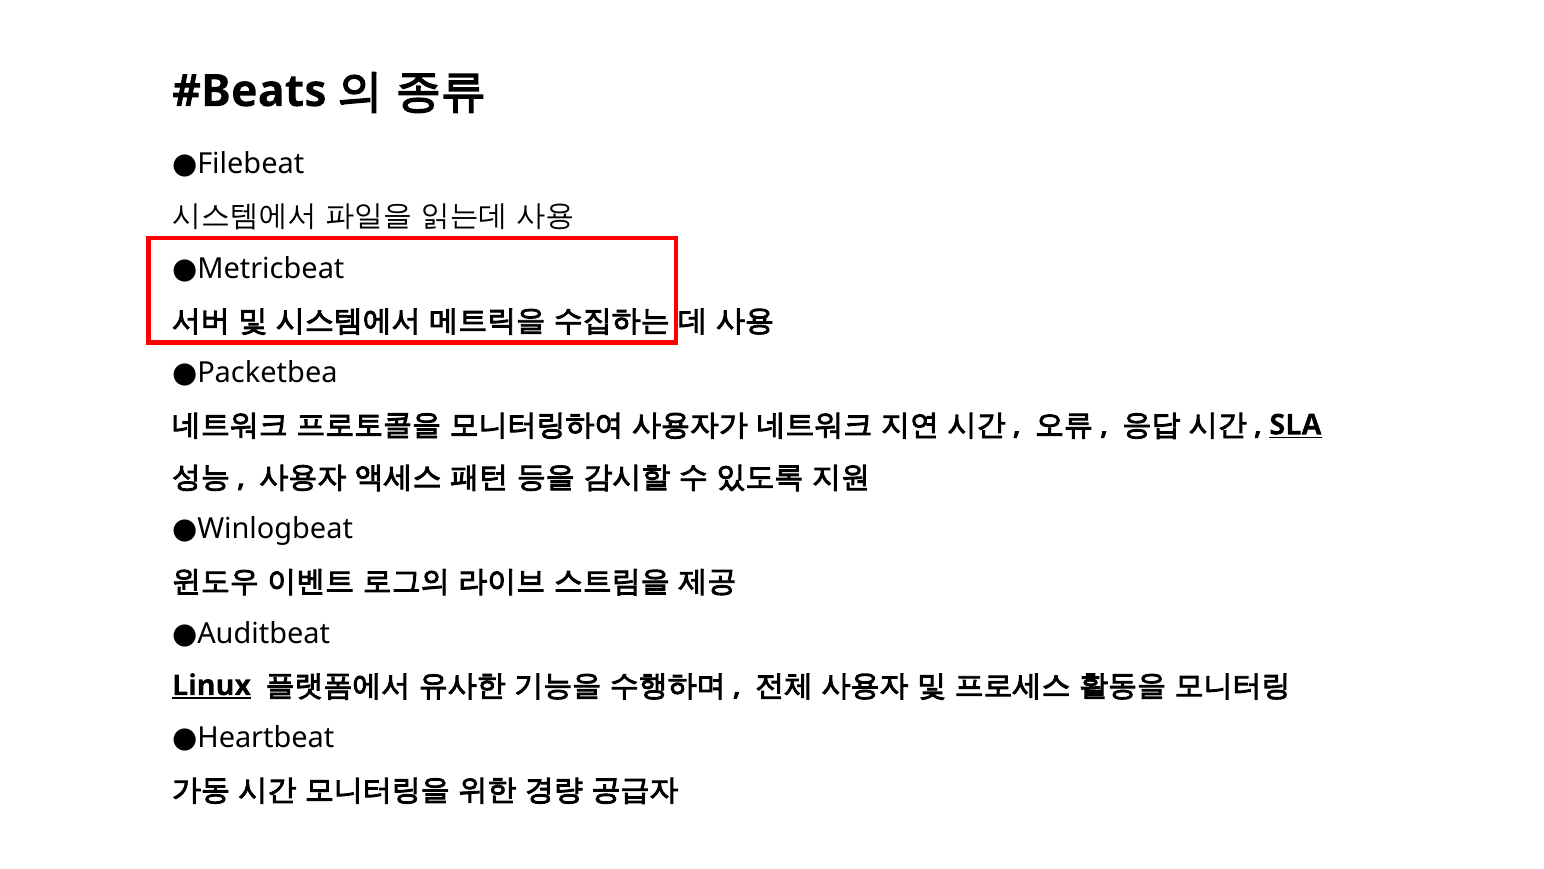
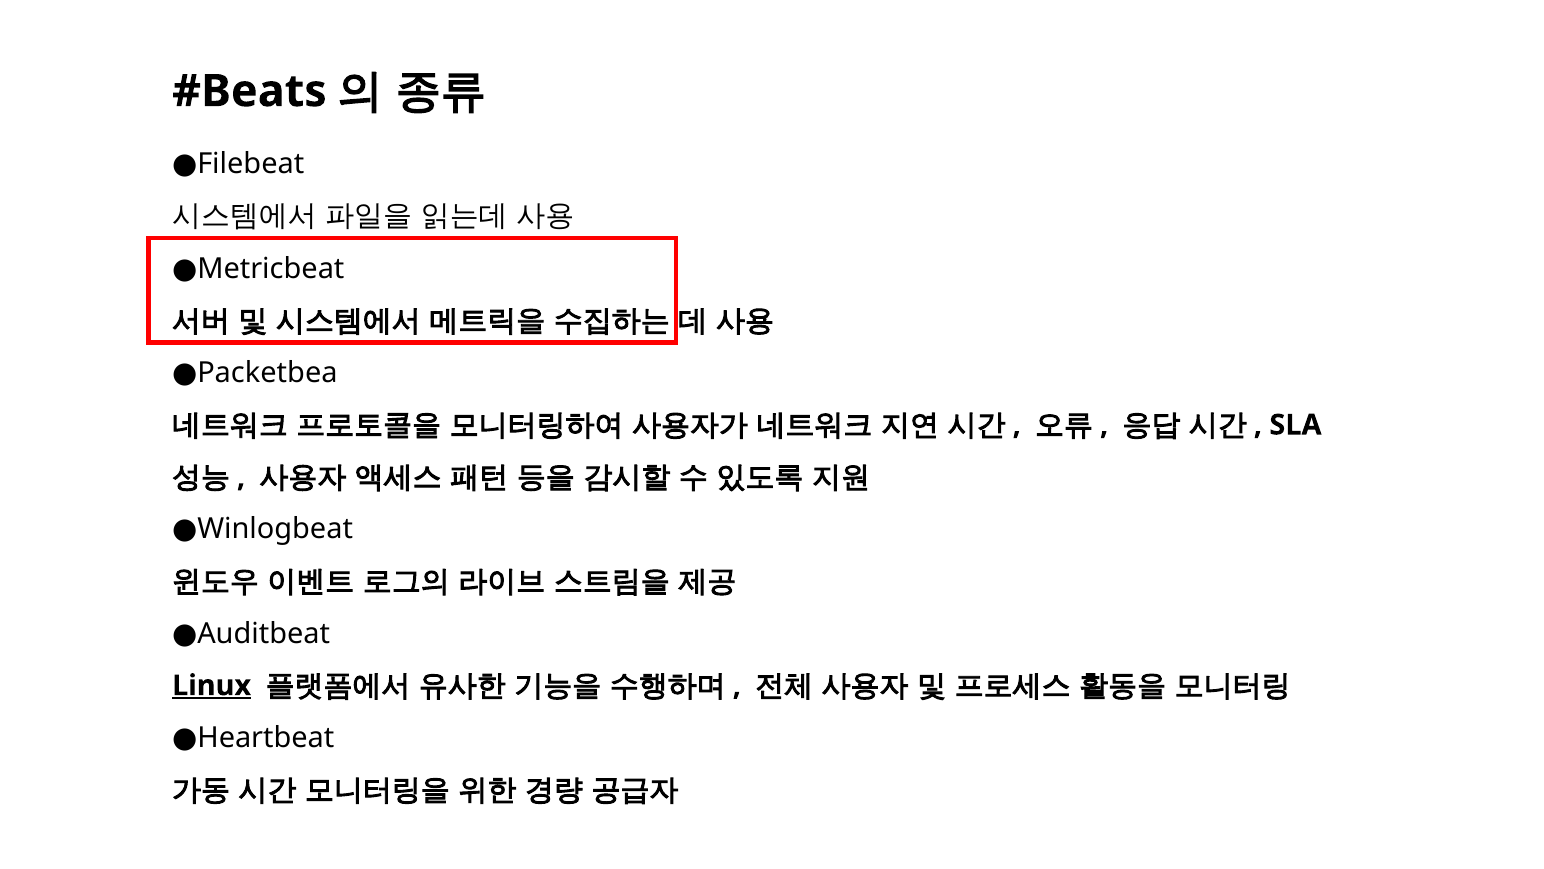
SLA underline: present -> none
